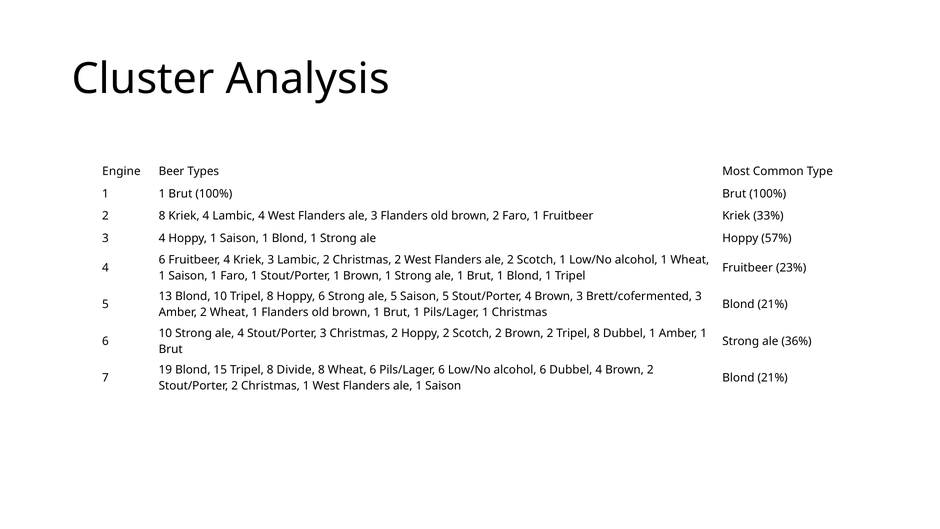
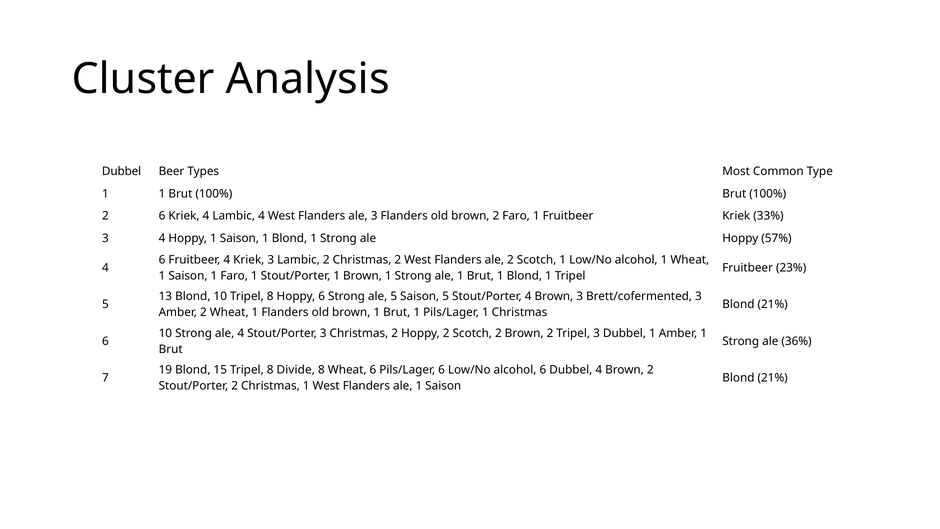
Engine at (121, 171): Engine -> Dubbel
2 8: 8 -> 6
2 Tripel 8: 8 -> 3
